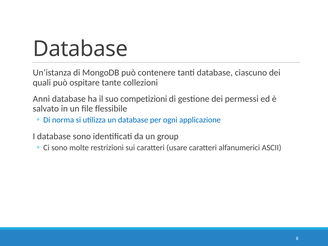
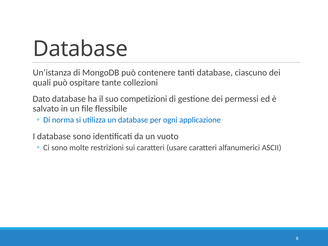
Anni: Anni -> Dato
group: group -> vuoto
